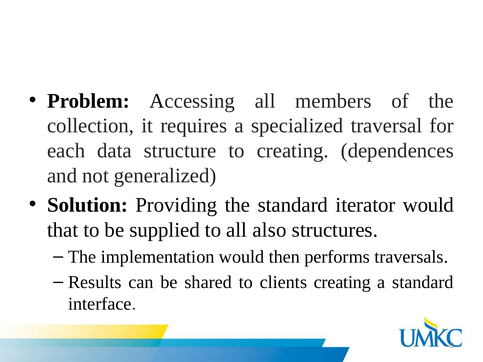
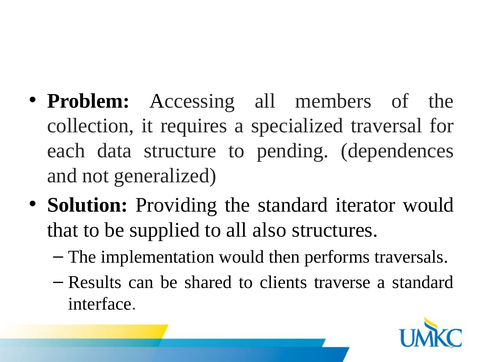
to creating: creating -> pending
clients creating: creating -> traverse
